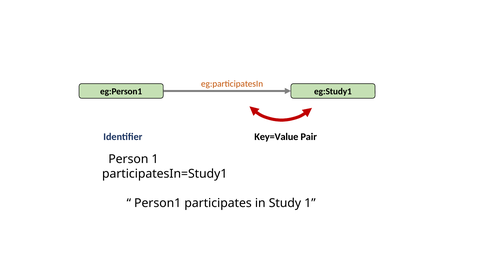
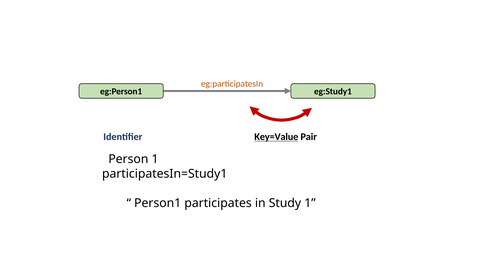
Key=Value underline: none -> present
